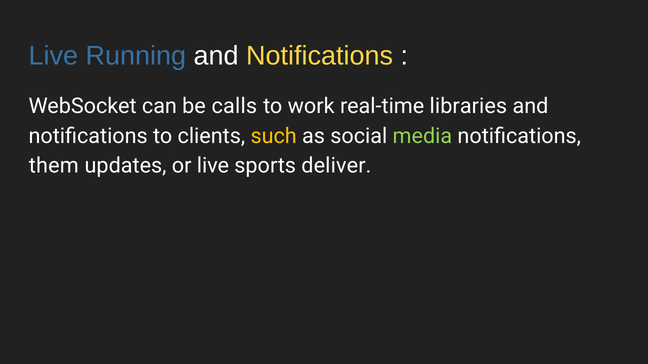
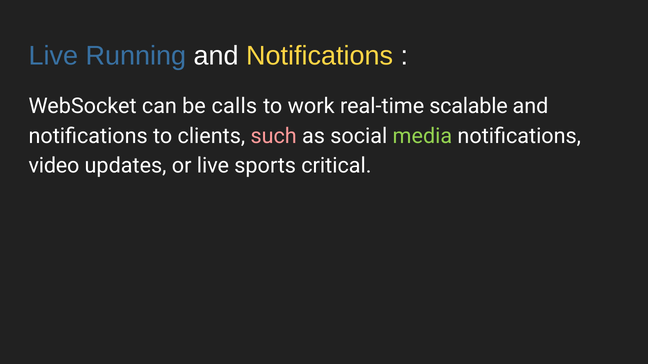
libraries: libraries -> scalable
such colour: yellow -> pink
them: them -> video
deliver: deliver -> critical
